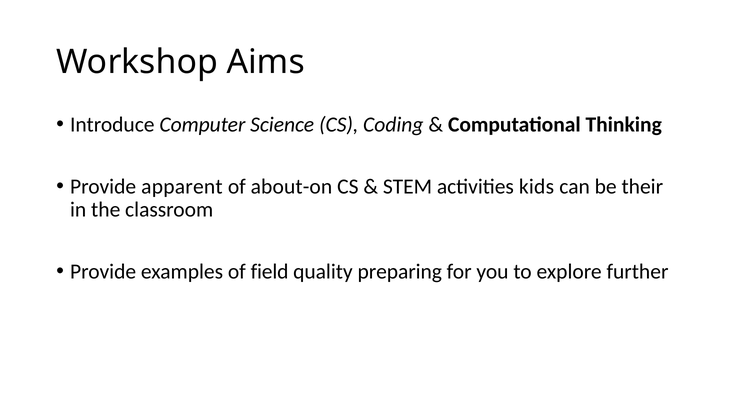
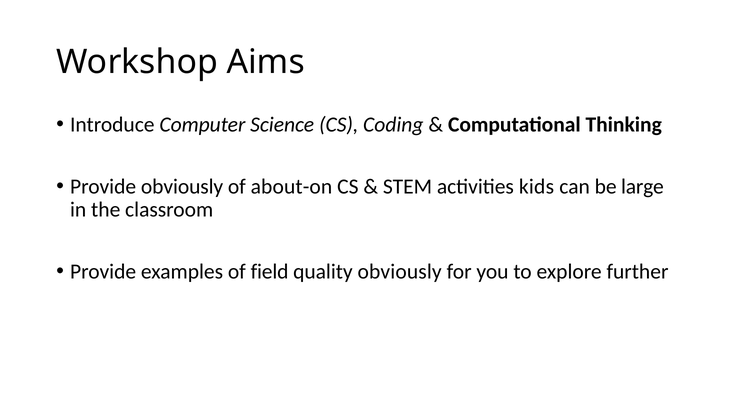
Provide apparent: apparent -> obviously
their: their -> large
quality preparing: preparing -> obviously
